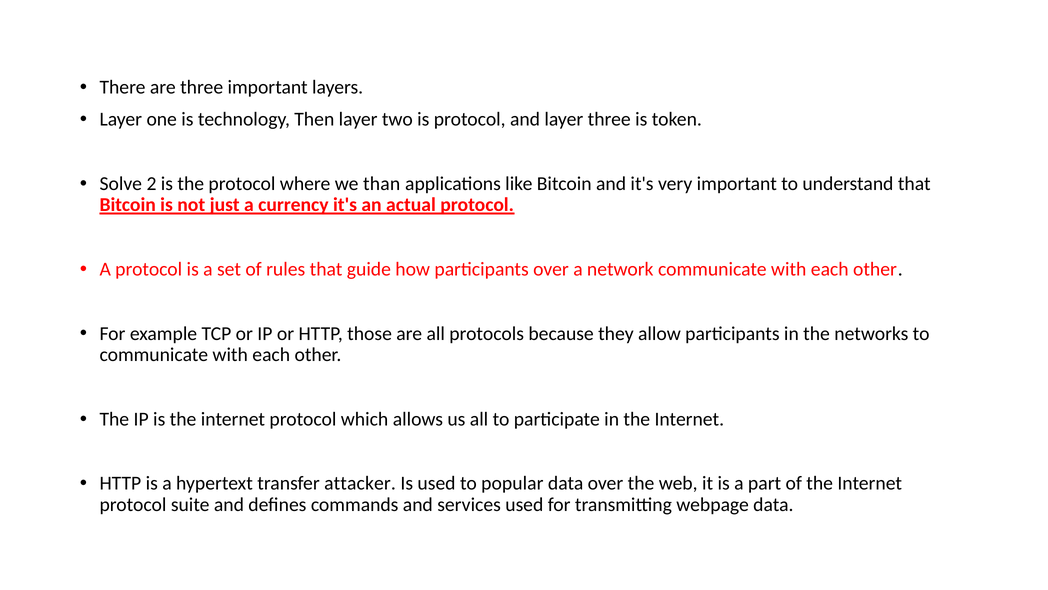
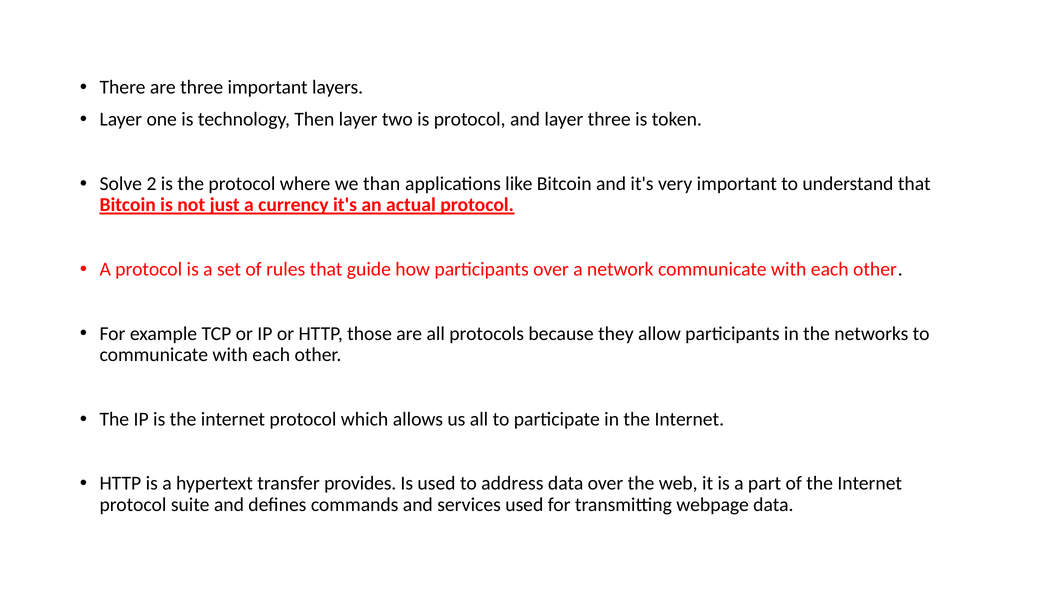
attacker: attacker -> provides
popular: popular -> address
